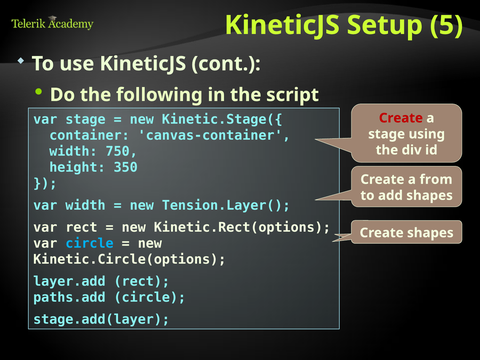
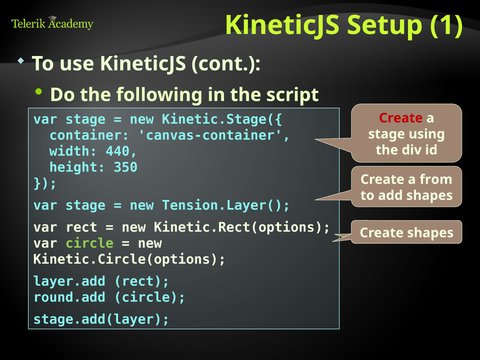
5: 5 -> 1
750: 750 -> 440
width at (85, 205): width -> stage
circle at (89, 243) colour: light blue -> light green
paths.add: paths.add -> round.add
